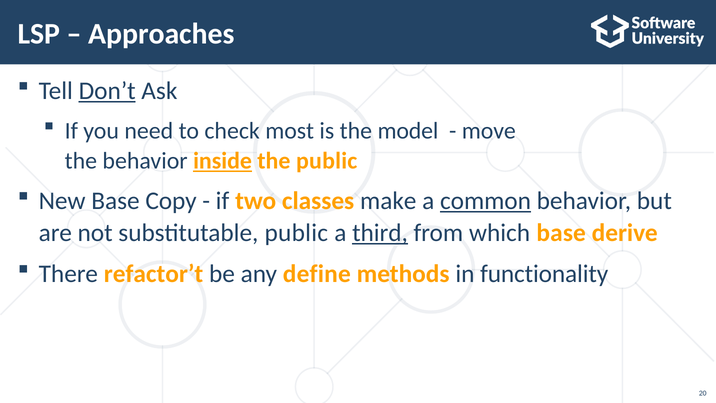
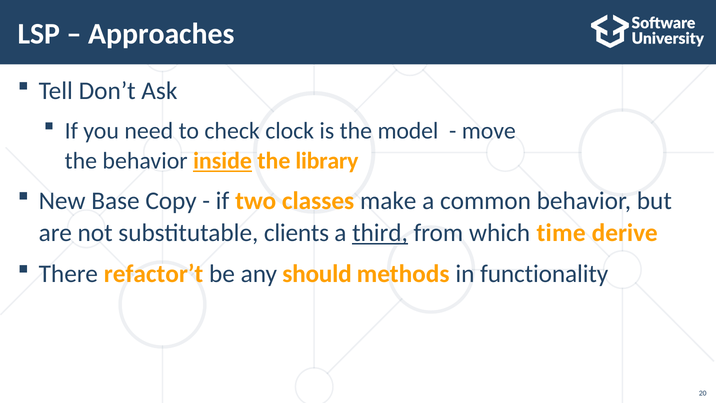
Don’t underline: present -> none
most: most -> clock
the public: public -> library
common underline: present -> none
substitutable public: public -> clients
which base: base -> time
define: define -> should
